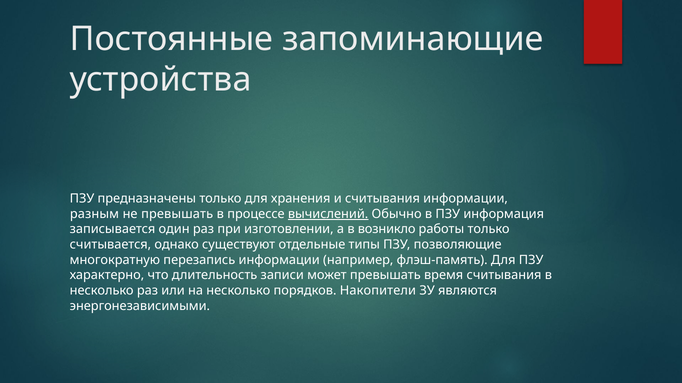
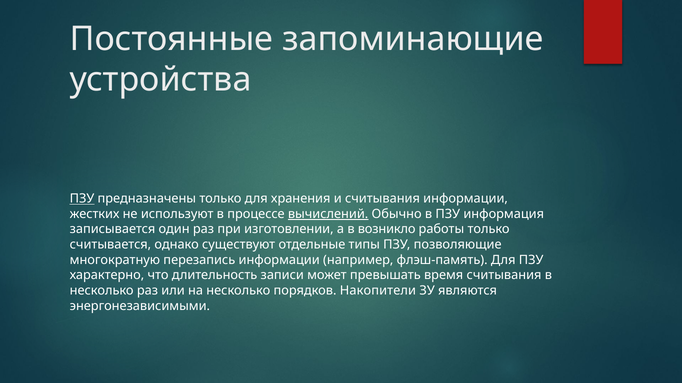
ПЗУ at (82, 199) underline: none -> present
разным: разным -> жестких
не превышать: превышать -> используют
